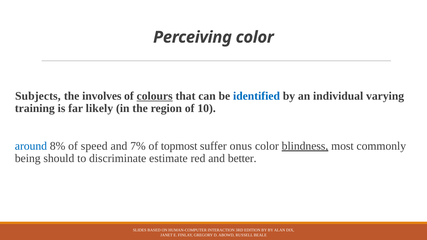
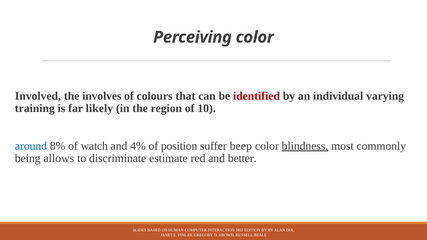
Subjects: Subjects -> Involved
colours underline: present -> none
identified colour: blue -> red
speed: speed -> watch
7%: 7% -> 4%
topmost: topmost -> position
onus: onus -> beep
should: should -> allows
